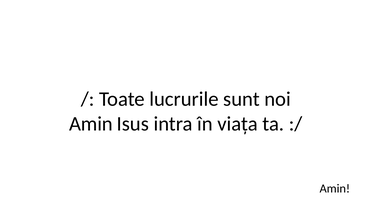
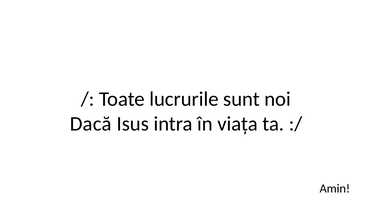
Amin at (91, 124): Amin -> Dacă
